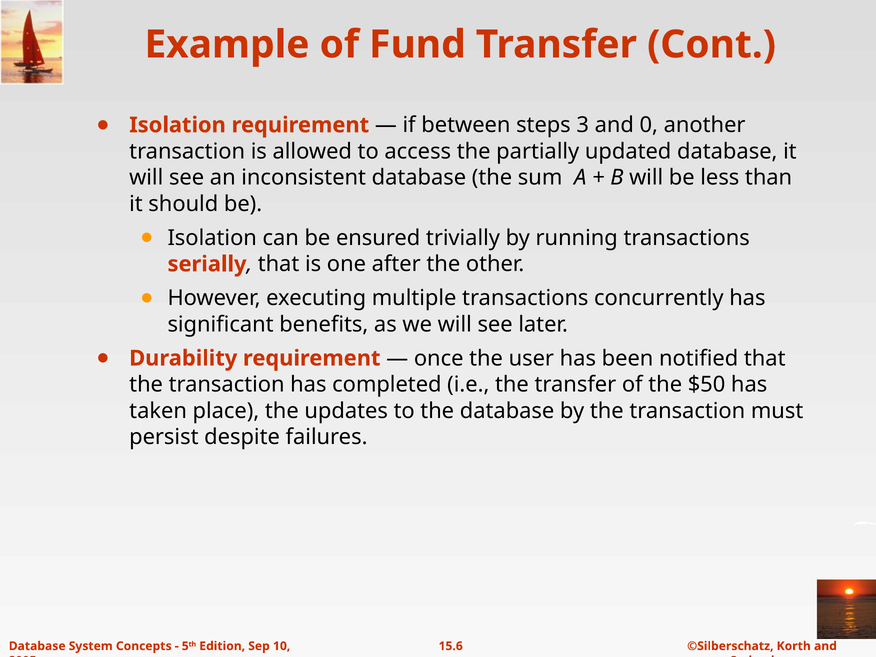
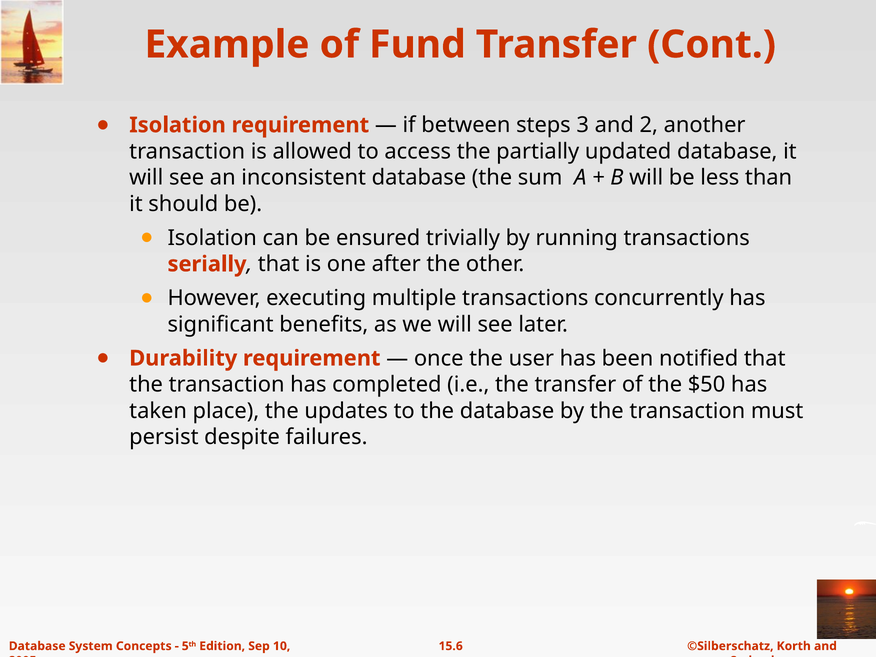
0: 0 -> 2
